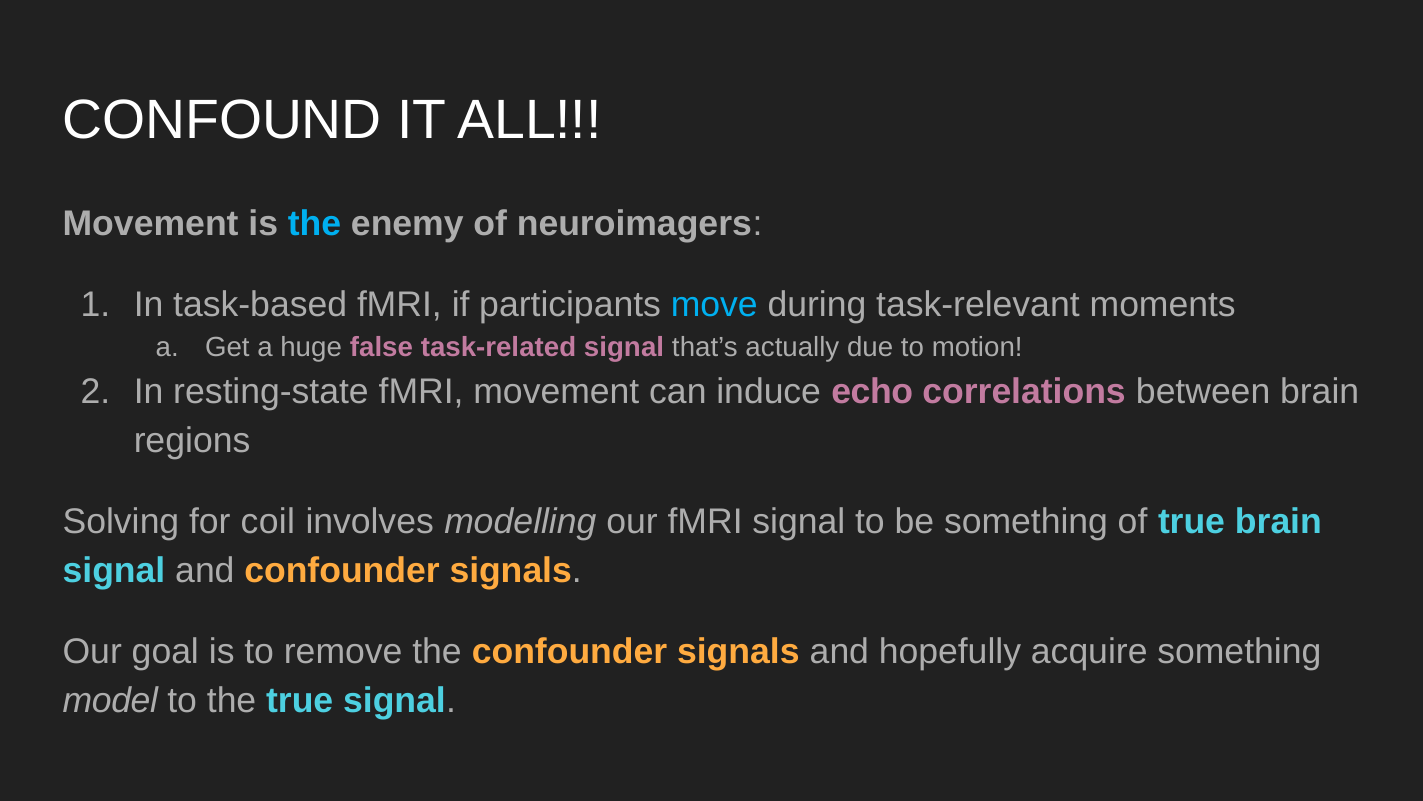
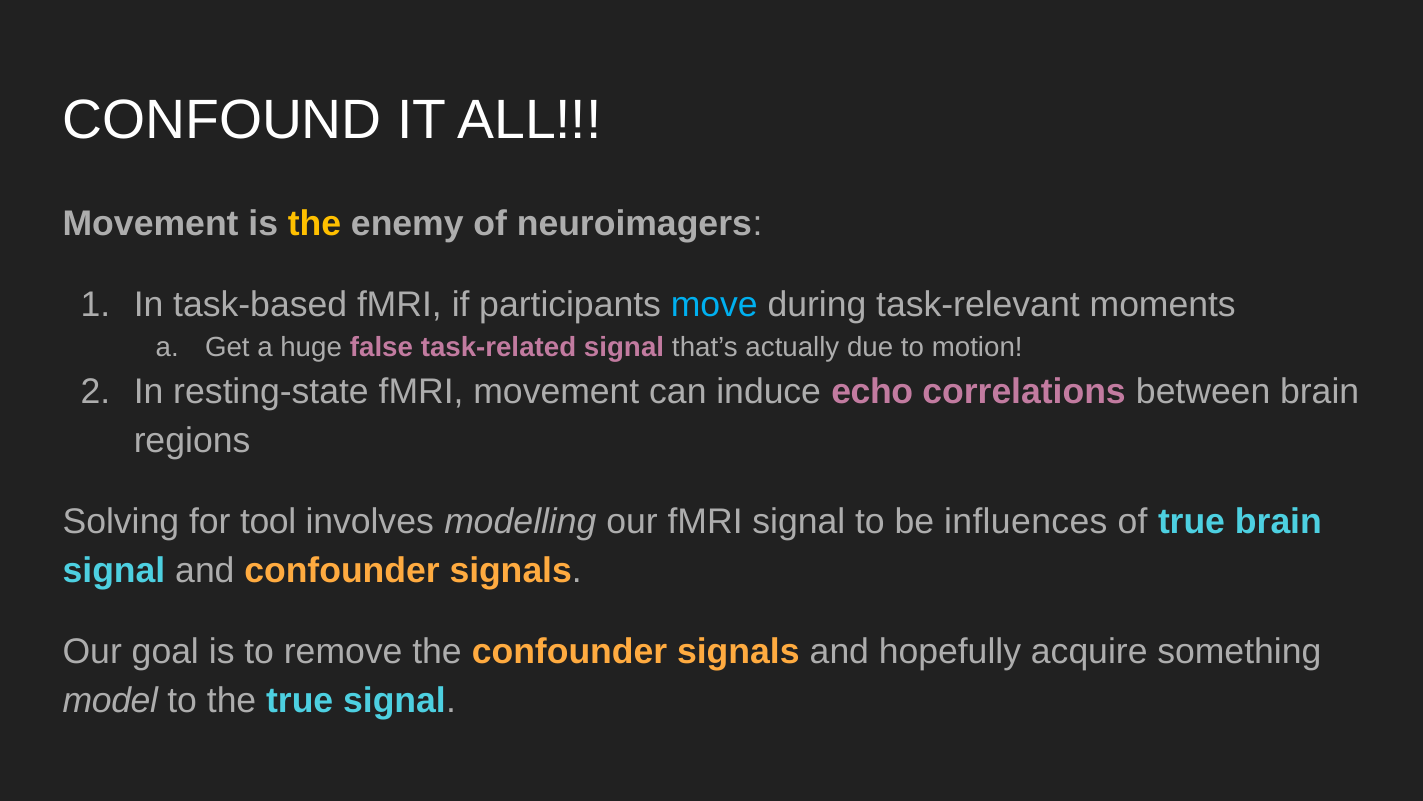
the at (314, 224) colour: light blue -> yellow
coil: coil -> tool
be something: something -> influences
